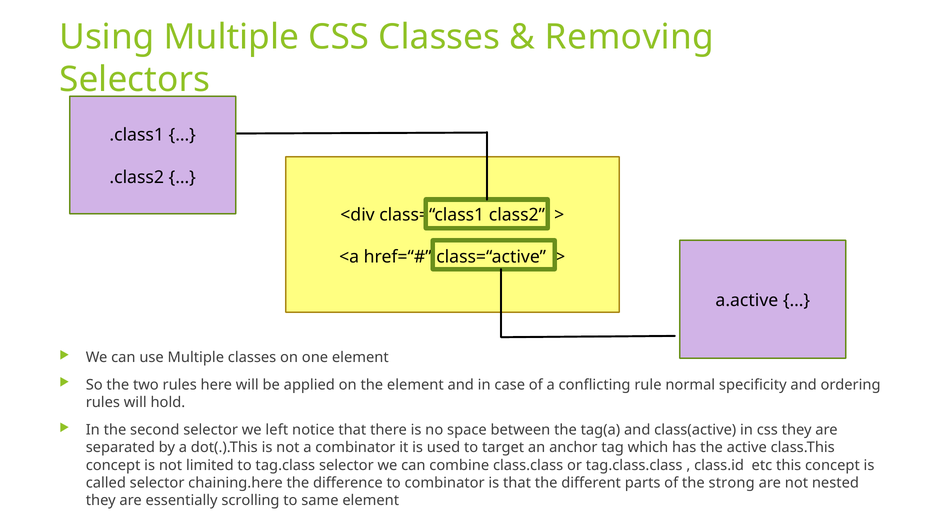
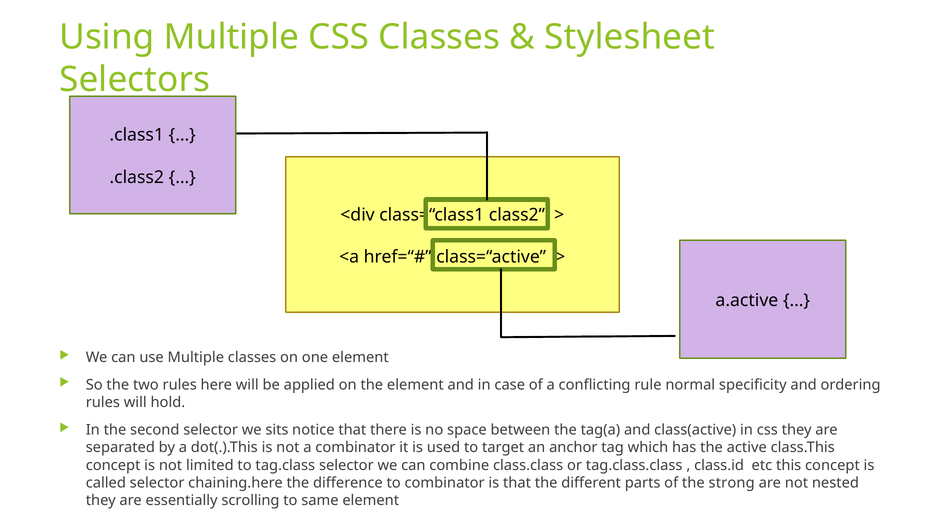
Removing: Removing -> Stylesheet
left: left -> sits
